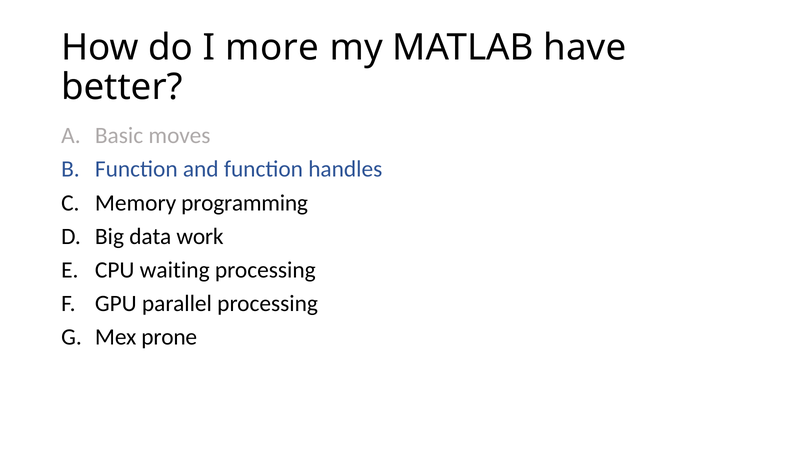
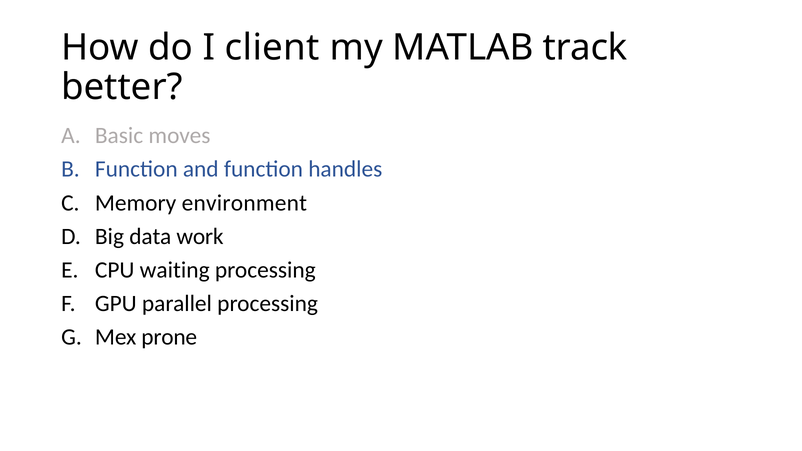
more: more -> client
have: have -> track
programming: programming -> environment
